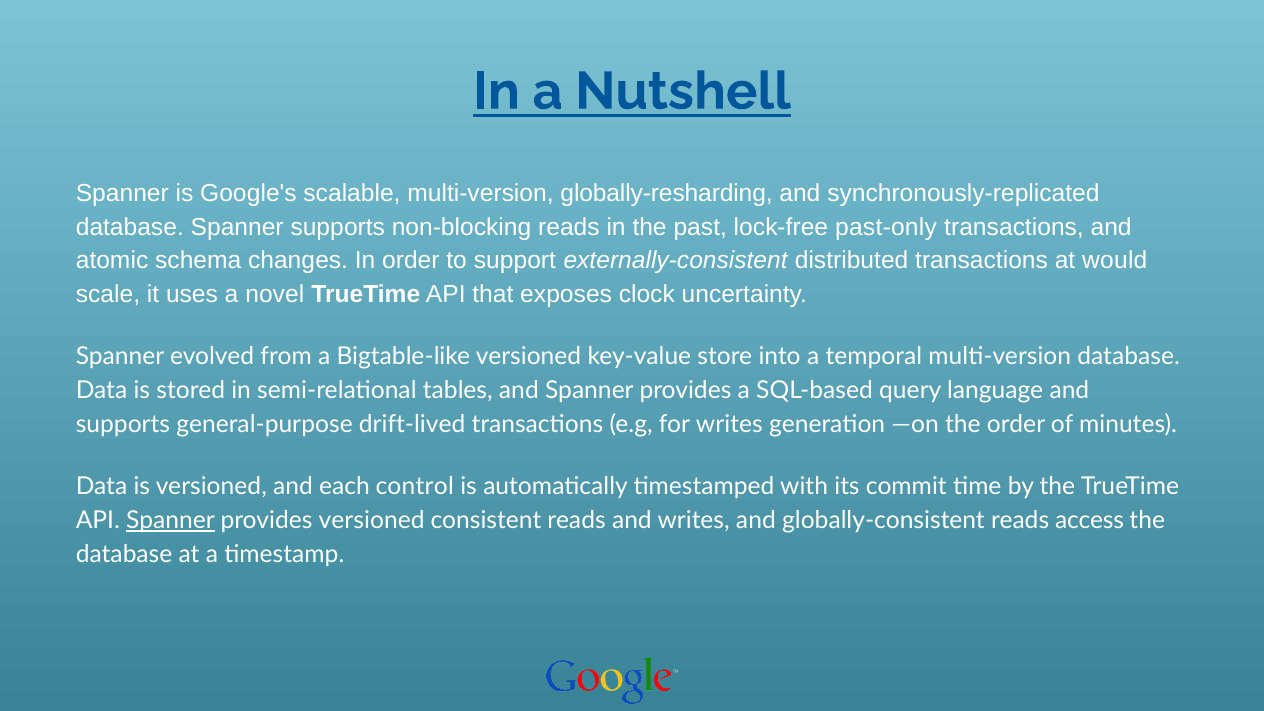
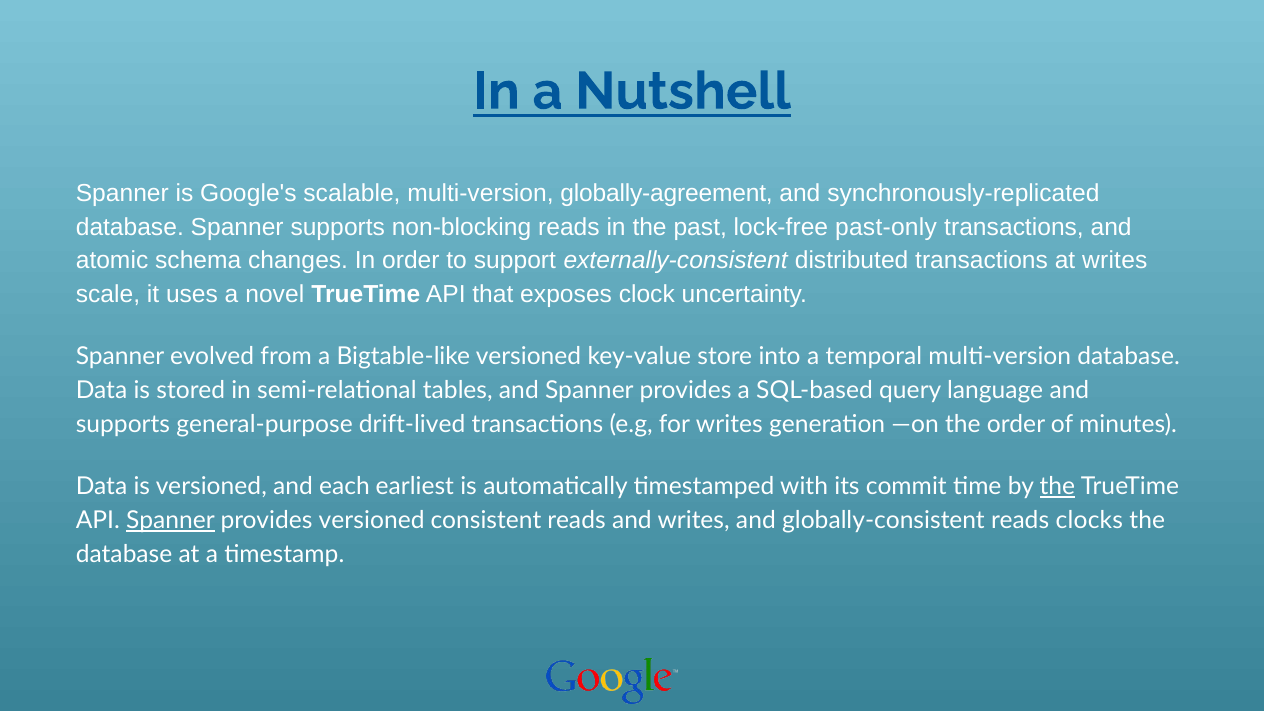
globally-resharding: globally-resharding -> globally-agreement
at would: would -> writes
control: control -> earliest
the at (1057, 486) underline: none -> present
access: access -> clocks
